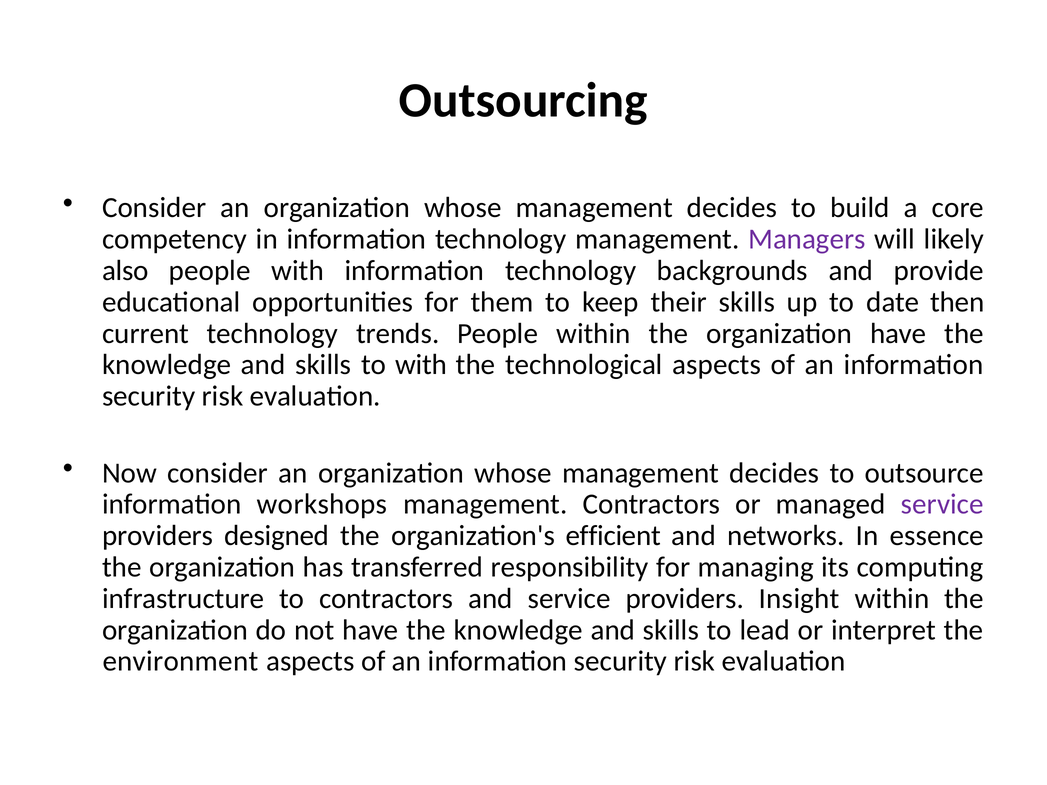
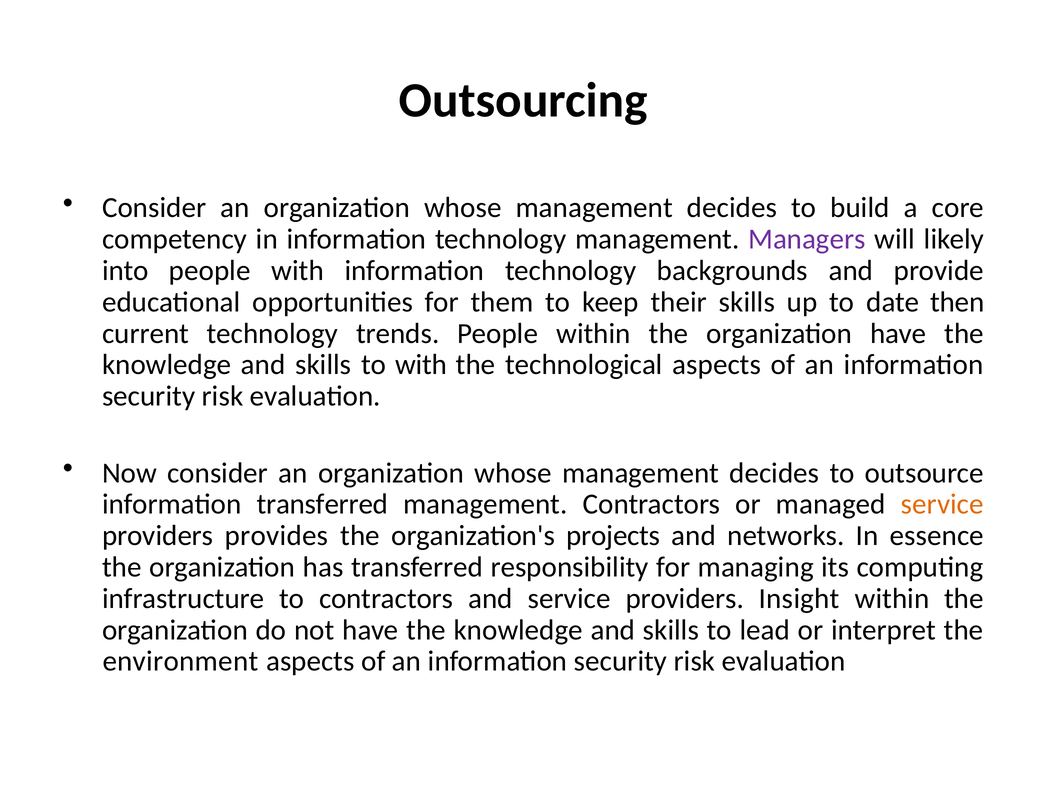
also: also -> into
information workshops: workshops -> transferred
service at (942, 505) colour: purple -> orange
designed: designed -> provides
efficient: efficient -> projects
